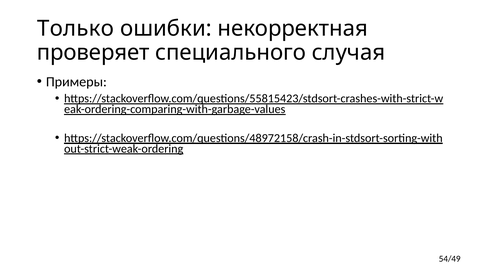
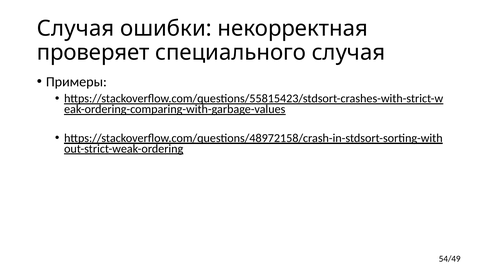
Только at (76, 29): Только -> Случая
